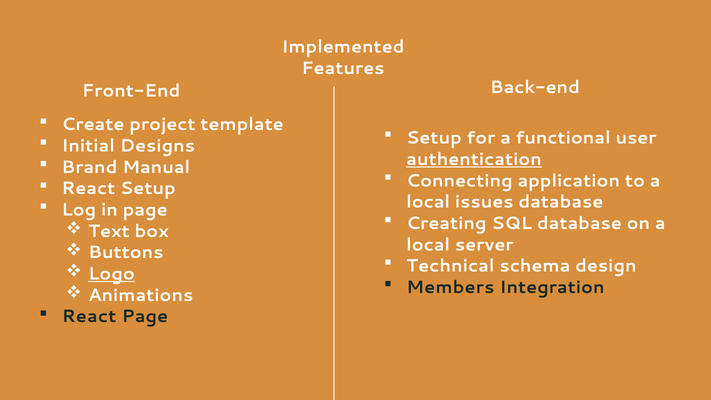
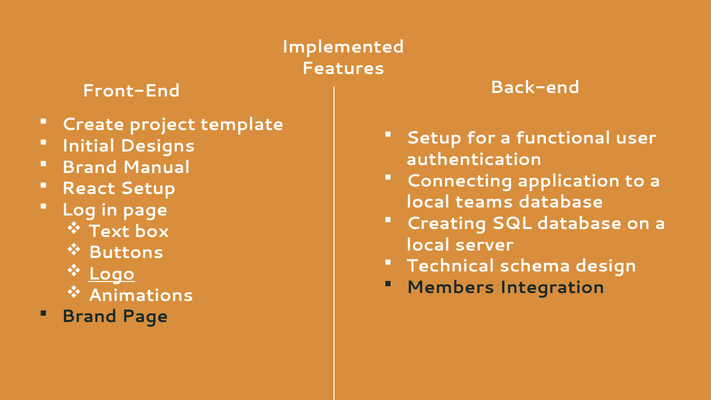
authentication underline: present -> none
issues: issues -> teams
React at (89, 317): React -> Brand
